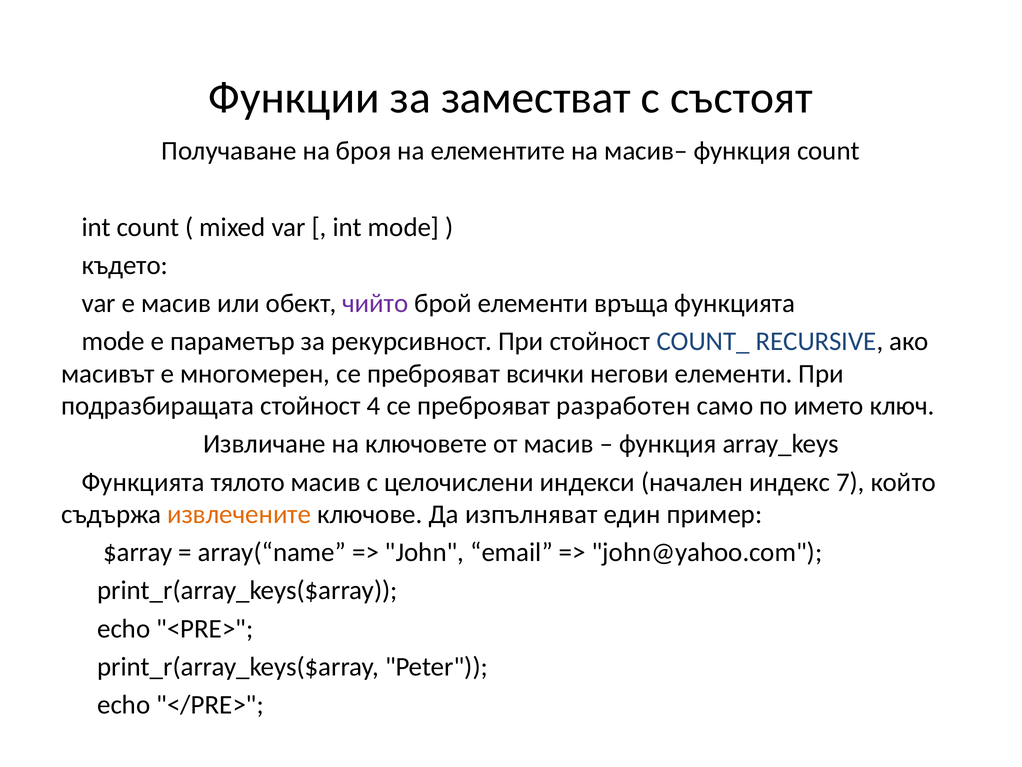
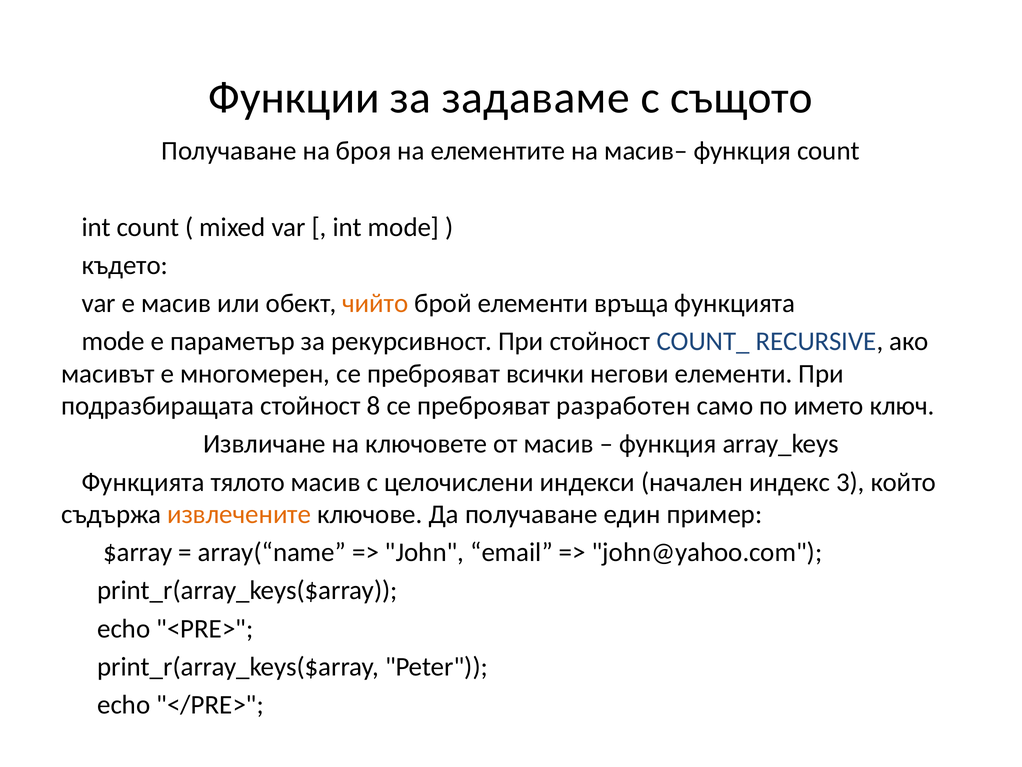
заместват: заместват -> задаваме
състоят: състоят -> същото
чийто colour: purple -> orange
4: 4 -> 8
7: 7 -> 3
Да изпълняват: изпълняват -> получаване
